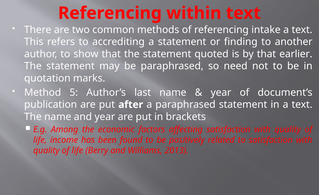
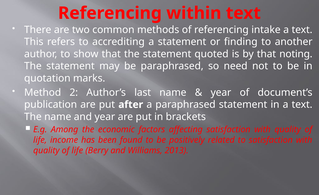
earlier: earlier -> noting
5: 5 -> 2
